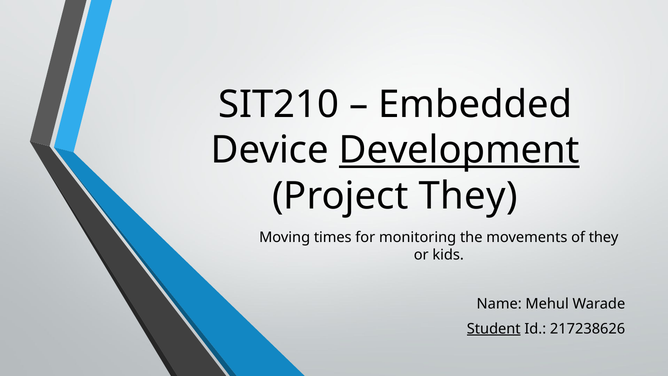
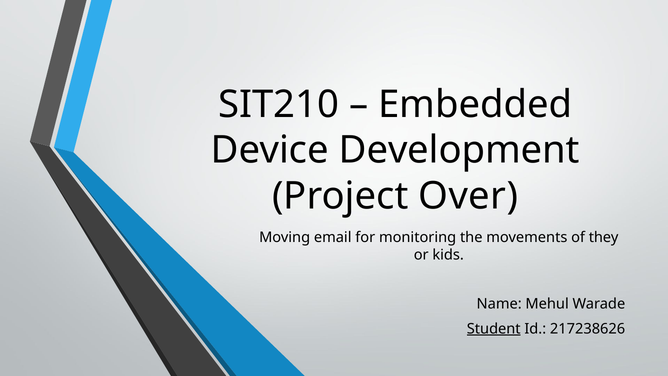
Development underline: present -> none
Project They: They -> Over
times: times -> email
